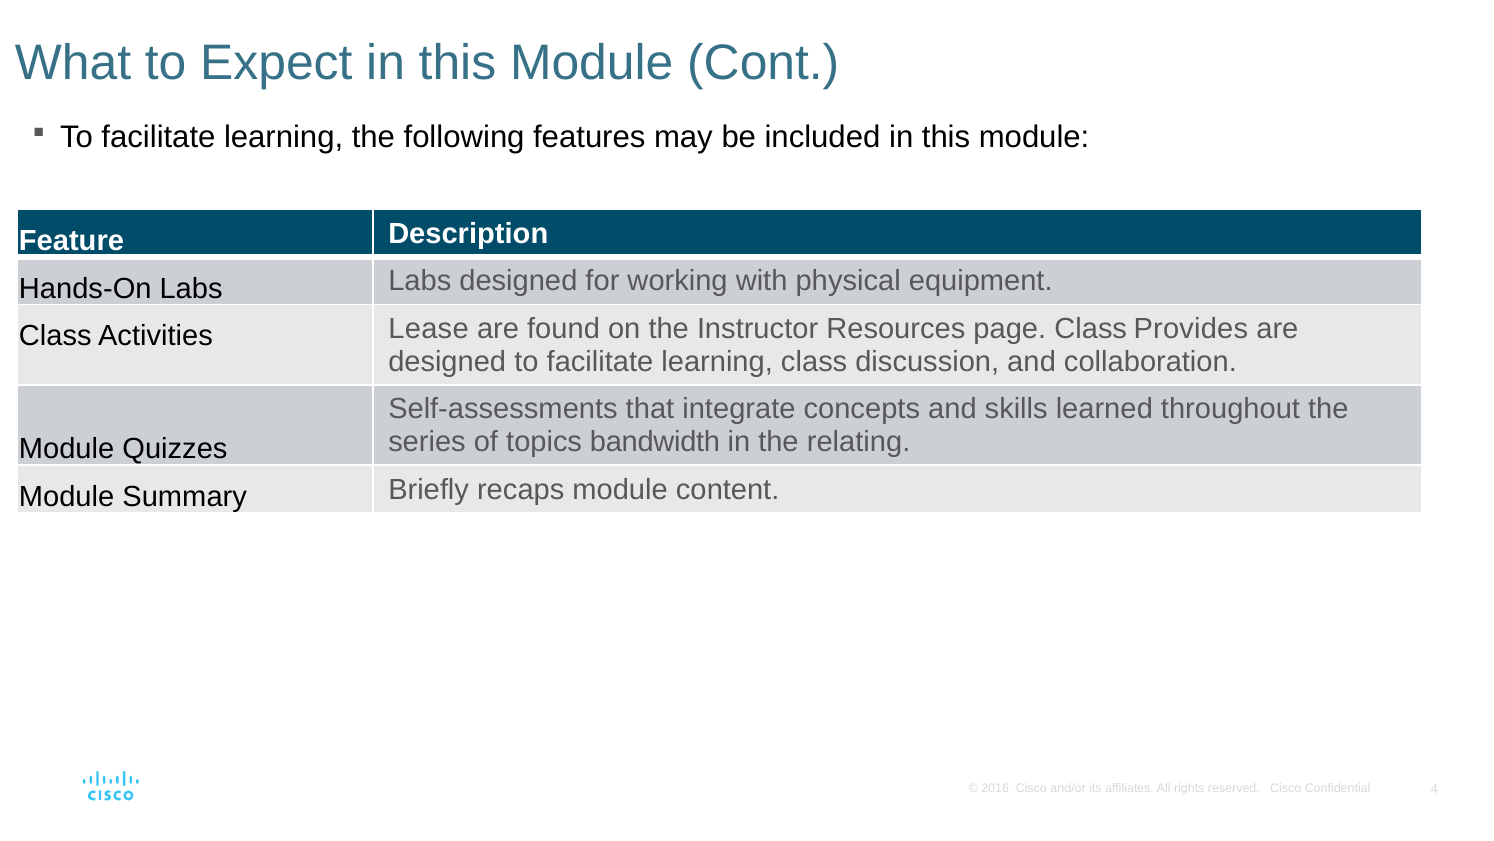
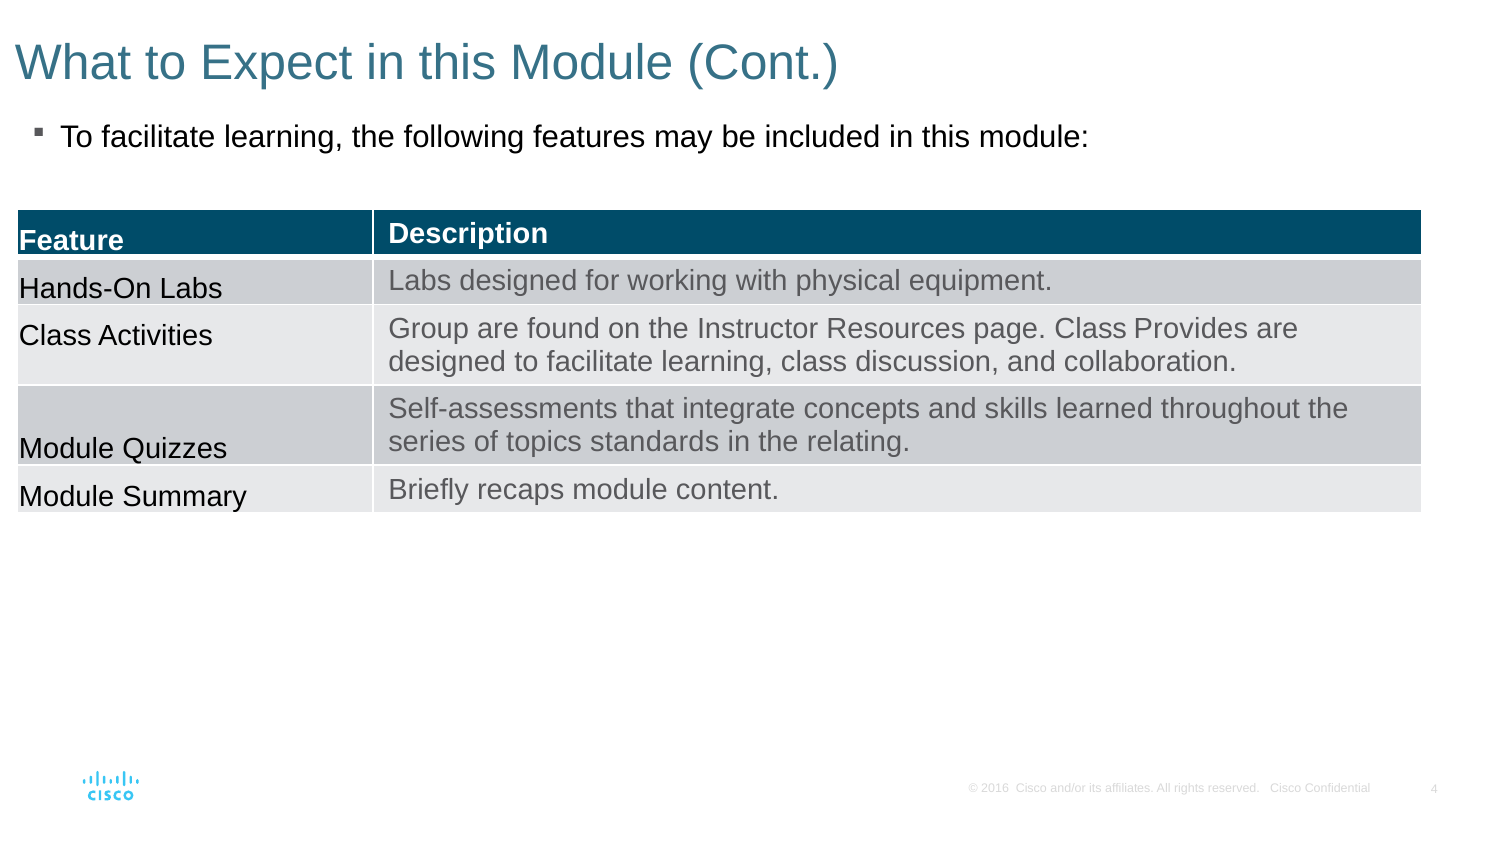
Lease: Lease -> Group
bandwidth: bandwidth -> standards
